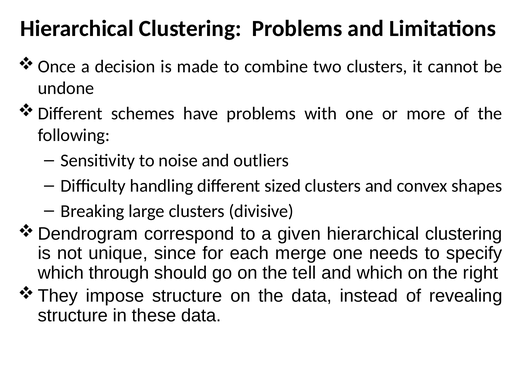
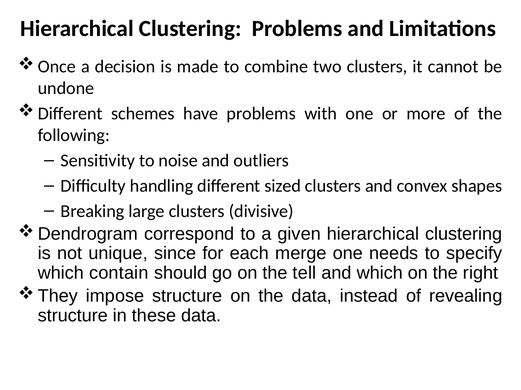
through: through -> contain
